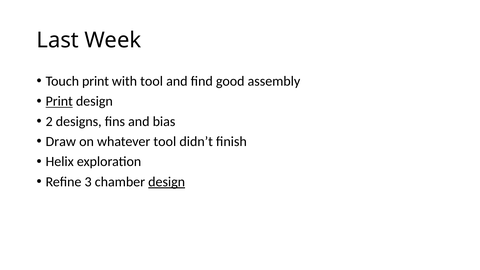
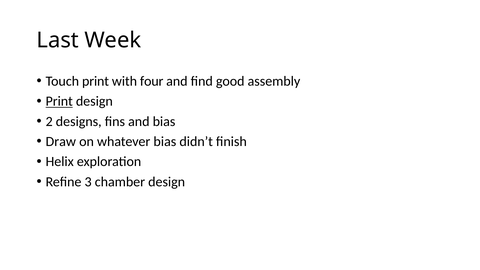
with tool: tool -> four
whatever tool: tool -> bias
design at (167, 182) underline: present -> none
